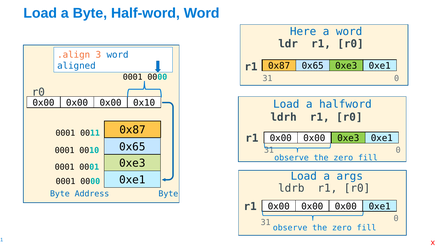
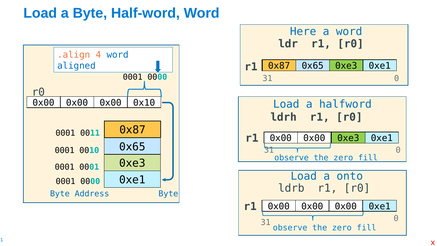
3: 3 -> 4
args: args -> onto
